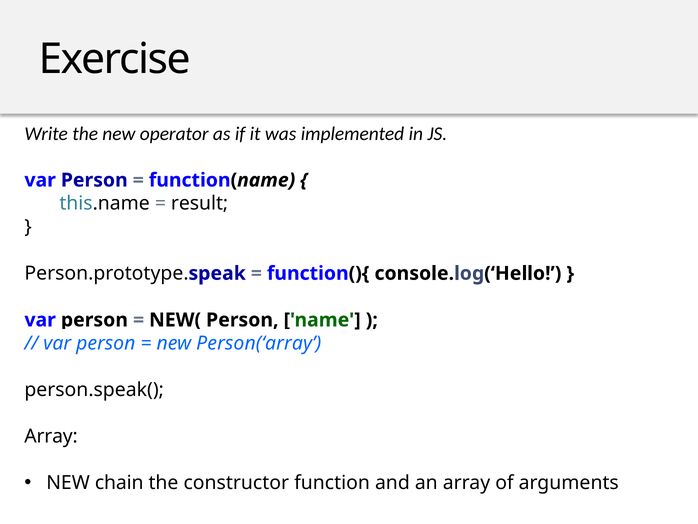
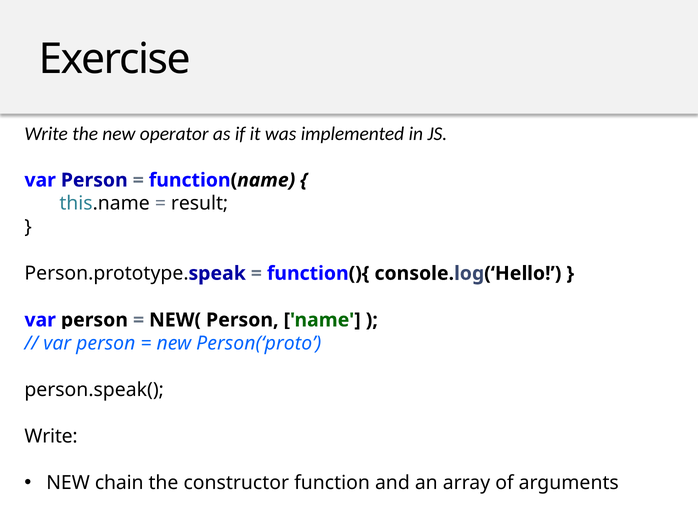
Person(‘array: Person(‘array -> Person(‘proto
Array at (51, 436): Array -> Write
